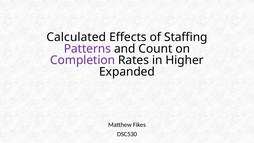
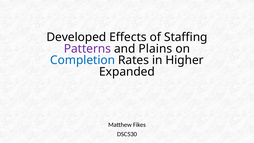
Calculated: Calculated -> Developed
Count: Count -> Plains
Completion colour: purple -> blue
